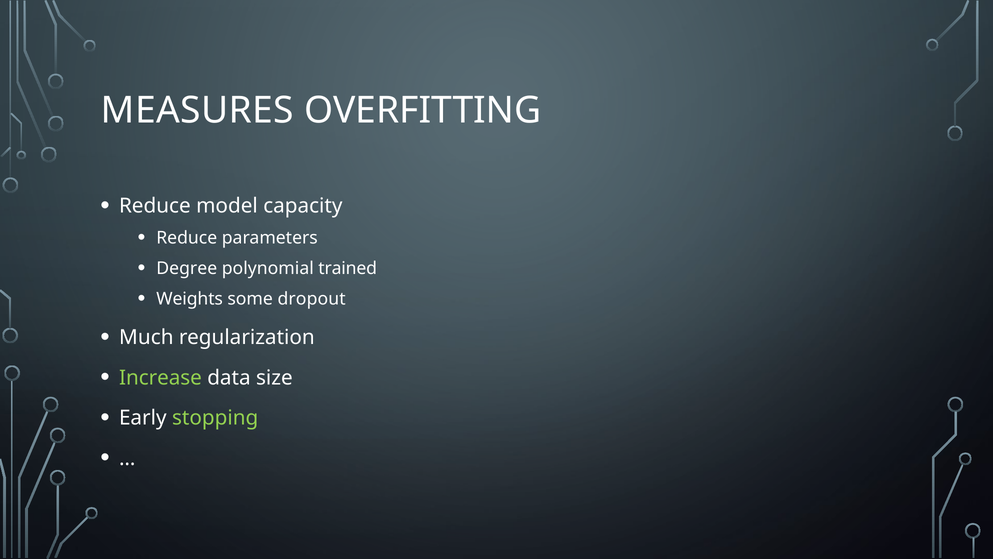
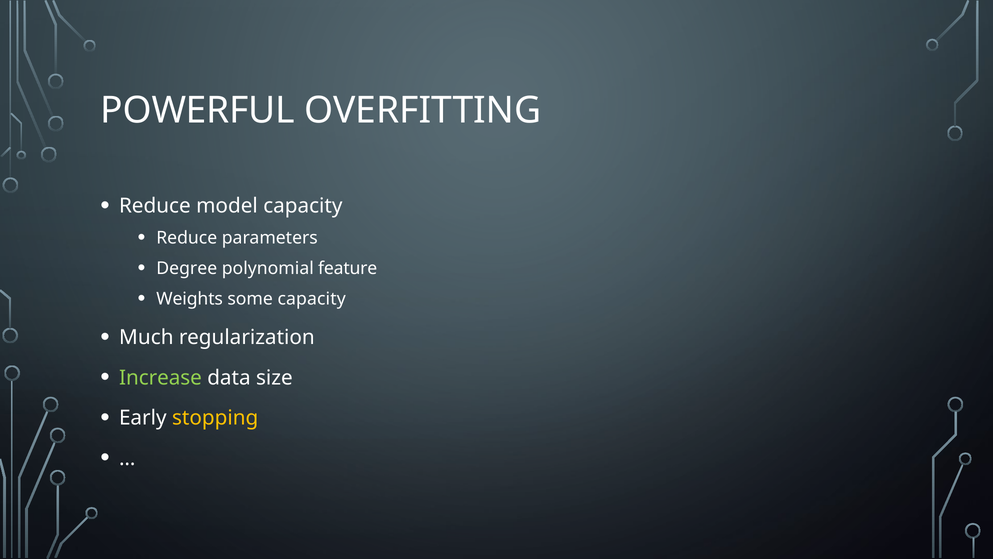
MEASURES: MEASURES -> POWERFUL
trained: trained -> feature
some dropout: dropout -> capacity
stopping colour: light green -> yellow
